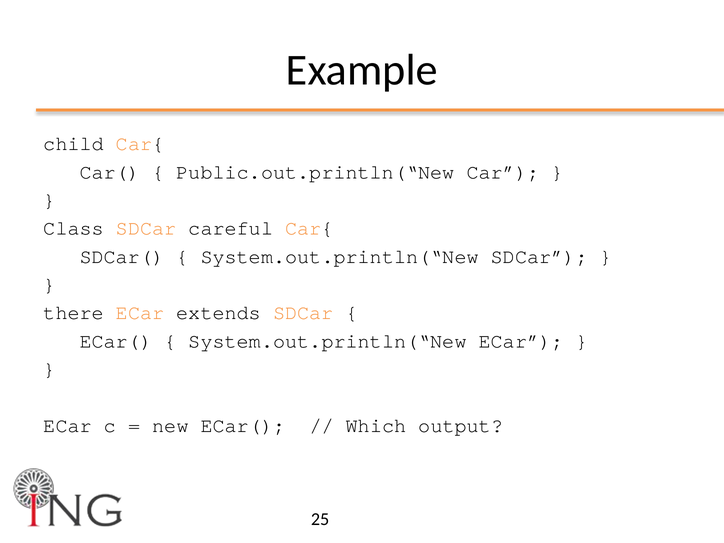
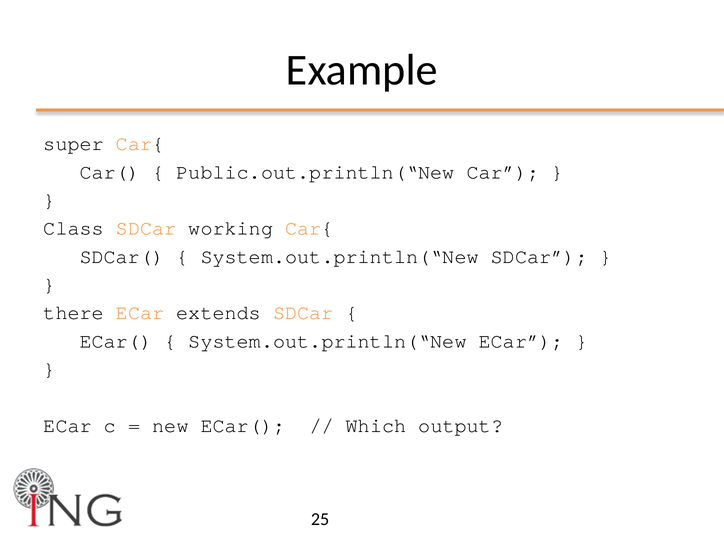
child: child -> super
careful: careful -> working
